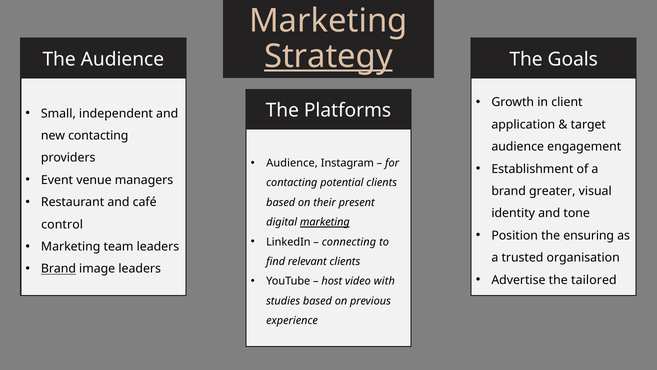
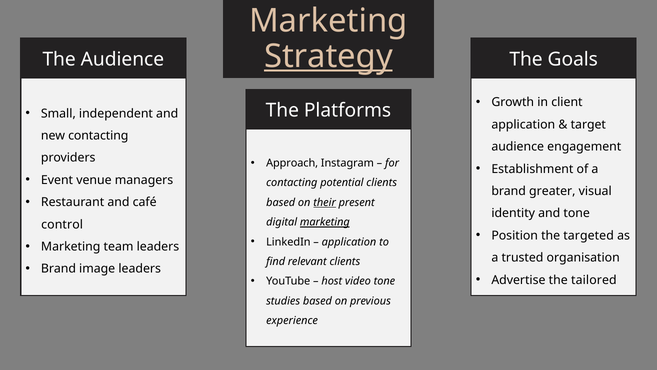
Audience at (292, 163): Audience -> Approach
their underline: none -> present
ensuring: ensuring -> targeted
connecting at (349, 242): connecting -> application
Brand at (58, 269) underline: present -> none
video with: with -> tone
